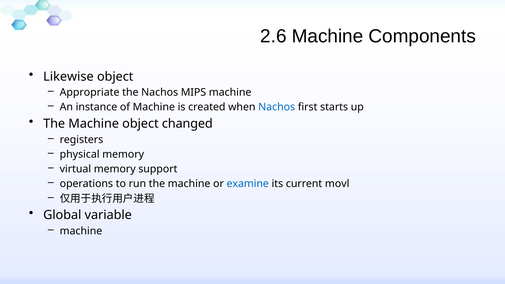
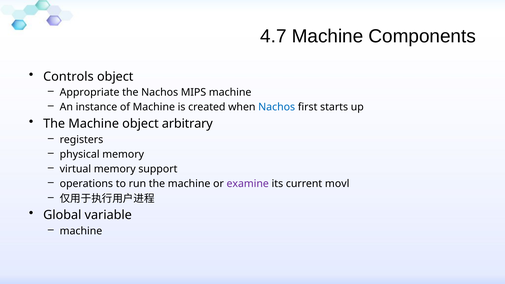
2.6: 2.6 -> 4.7
Likewise: Likewise -> Controls
changed: changed -> arbitrary
examine colour: blue -> purple
